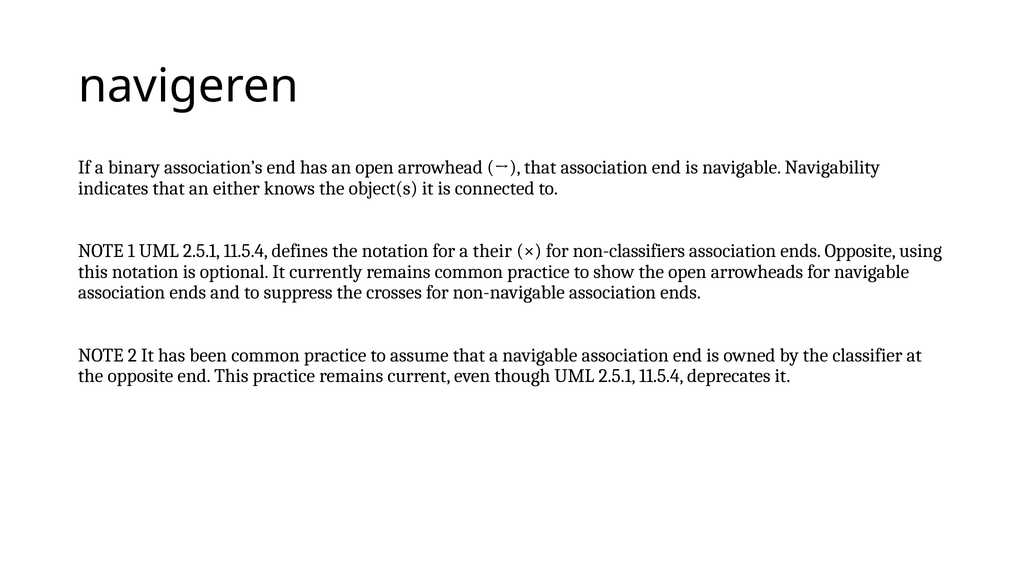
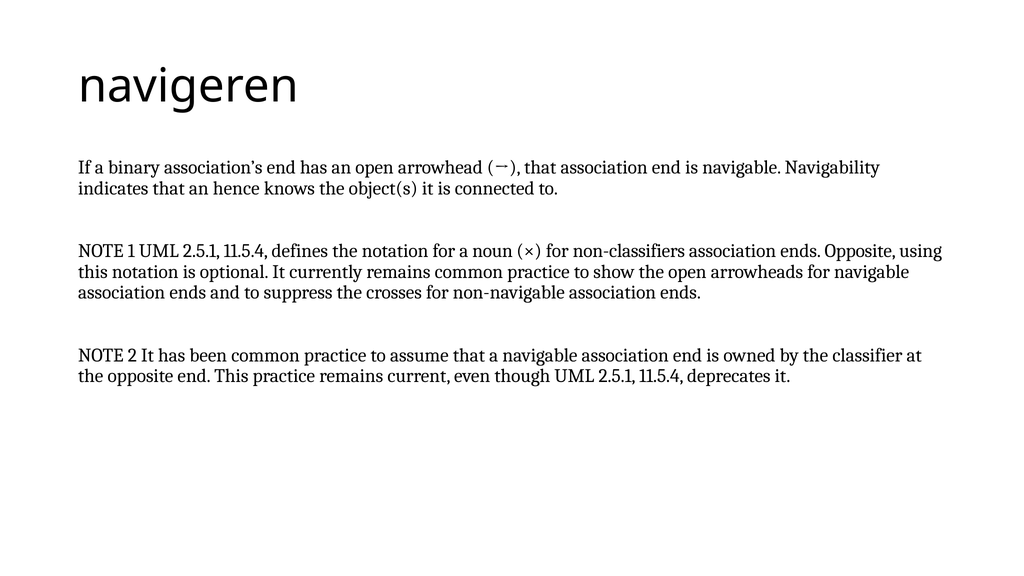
either: either -> hence
their: their -> noun
